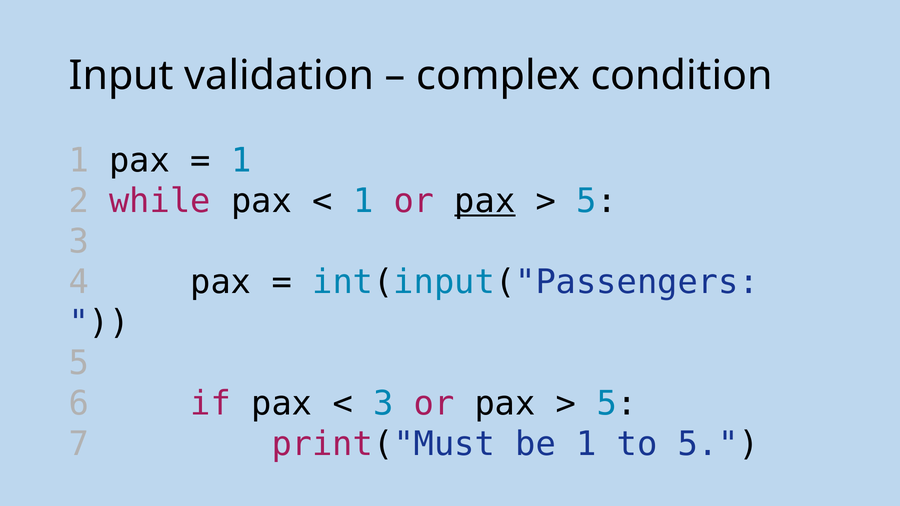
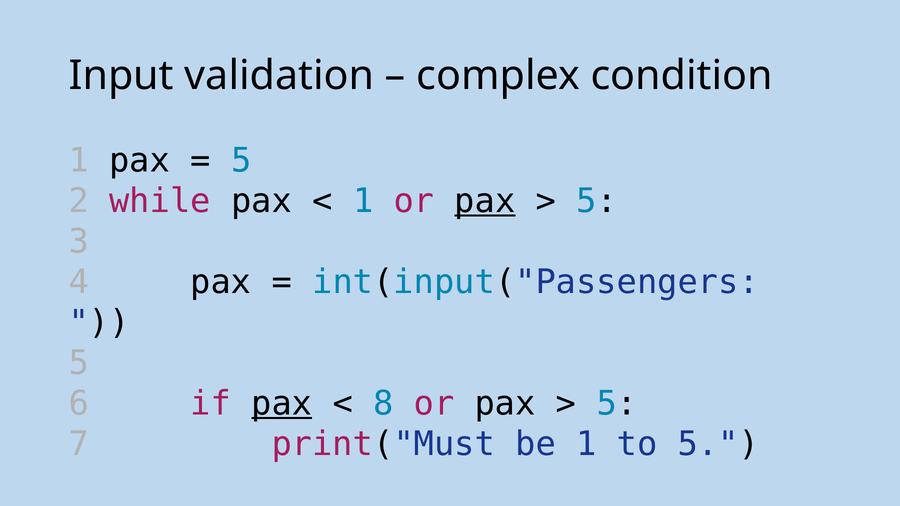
1 at (241, 161): 1 -> 5
pax at (282, 404) underline: none -> present
3 at (383, 404): 3 -> 8
